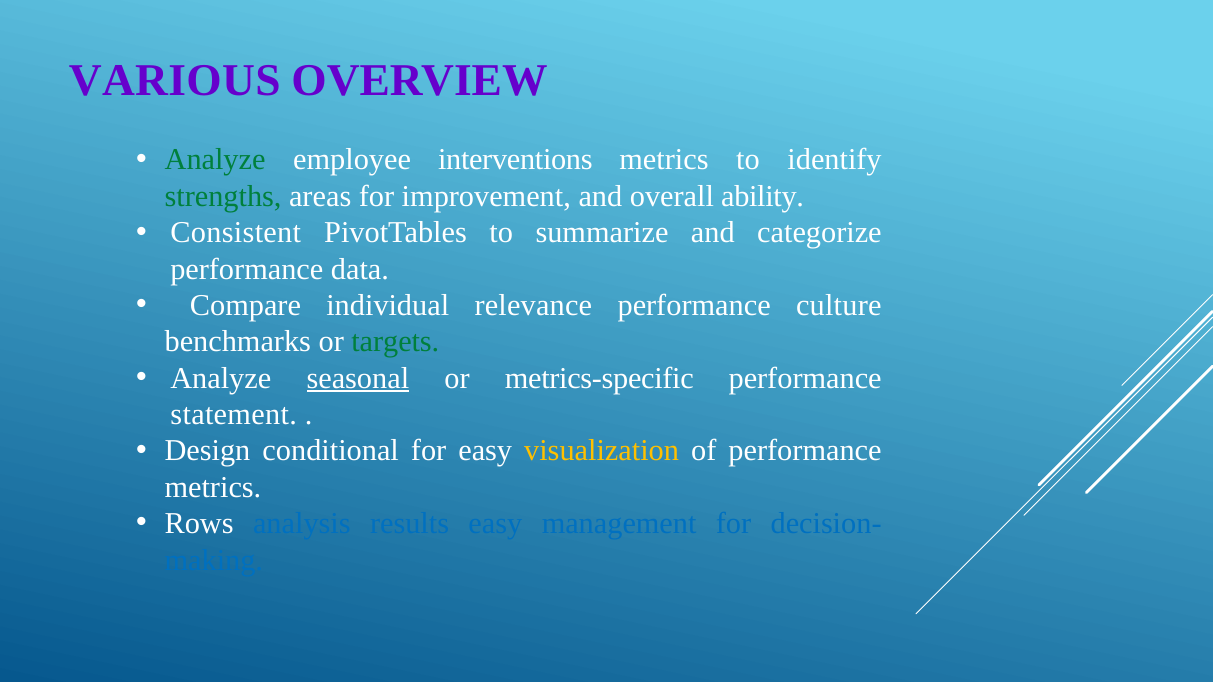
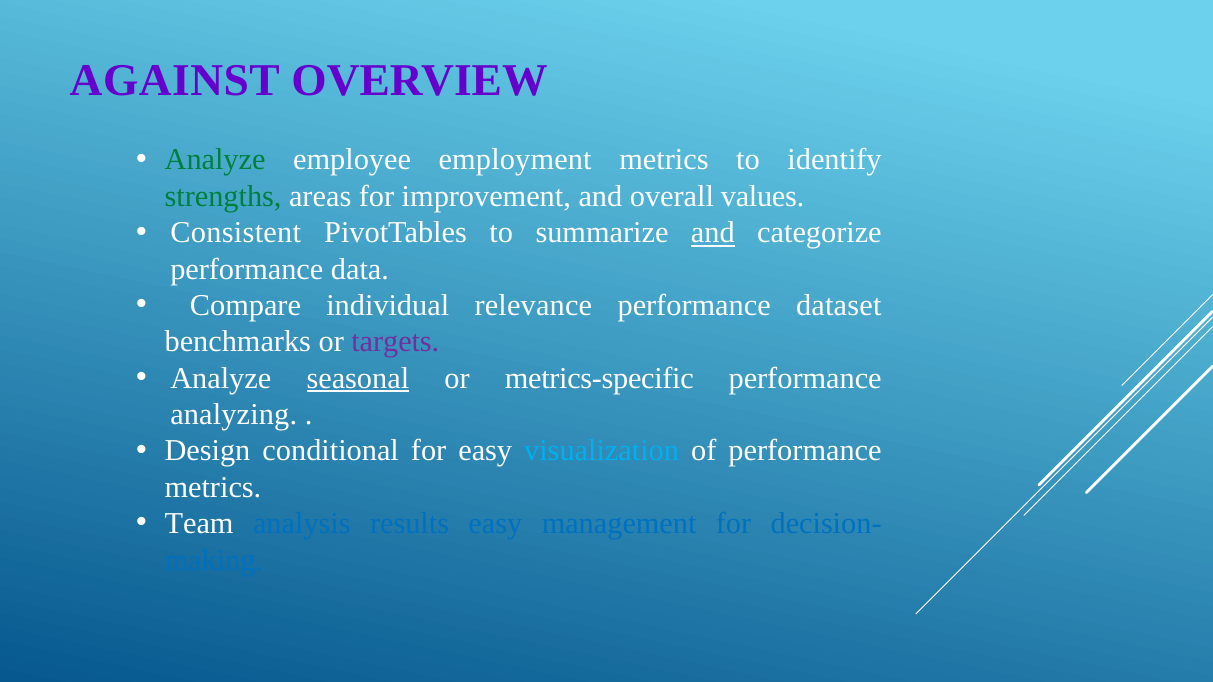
VARIOUS: VARIOUS -> AGAINST
interventions: interventions -> employment
ability: ability -> values
and at (713, 233) underline: none -> present
culture: culture -> dataset
targets colour: green -> purple
statement: statement -> analyzing
visualization colour: yellow -> light blue
Rows: Rows -> Team
